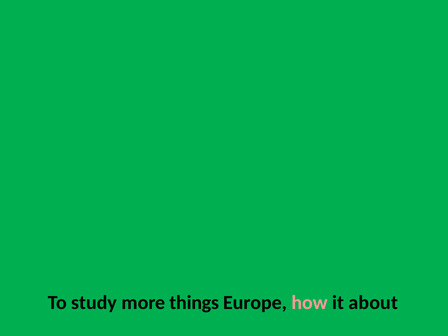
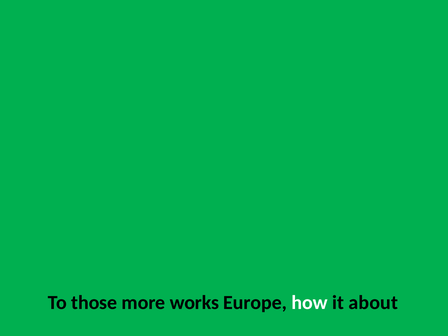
study: study -> those
things: things -> works
how colour: pink -> white
